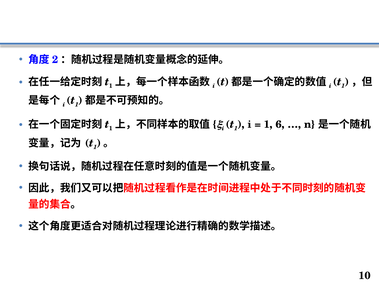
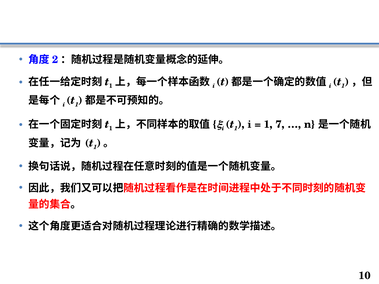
6: 6 -> 7
